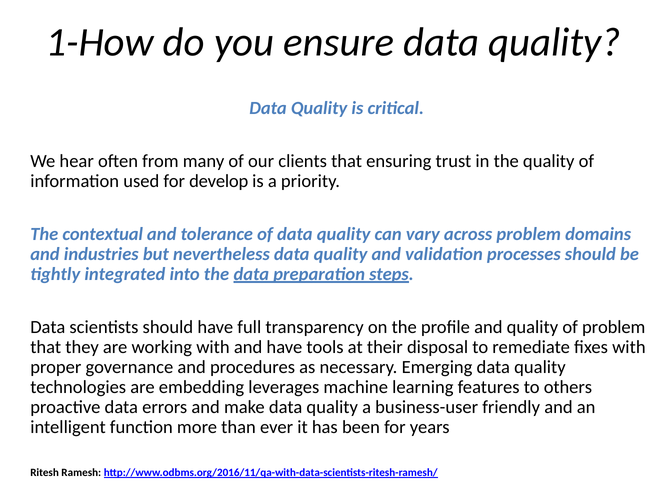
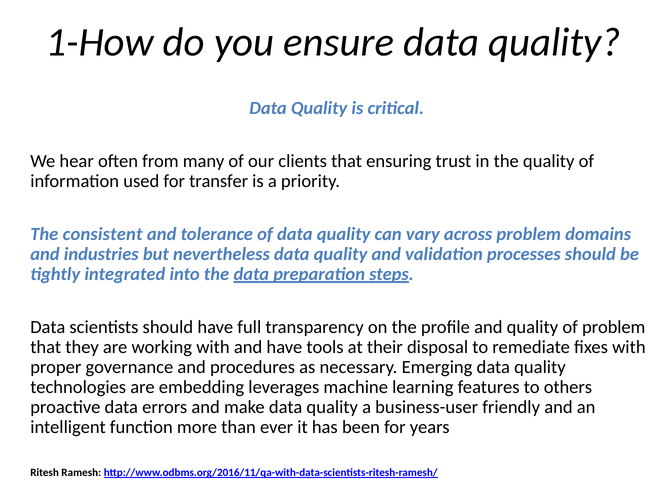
develop: develop -> transfer
contextual: contextual -> consistent
